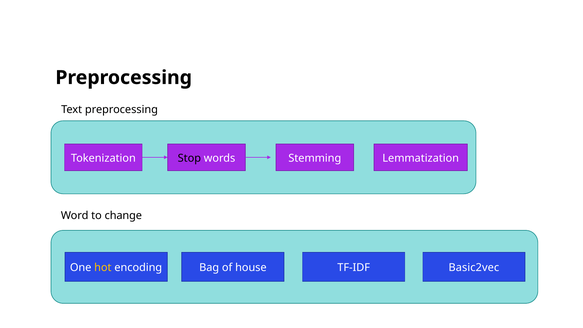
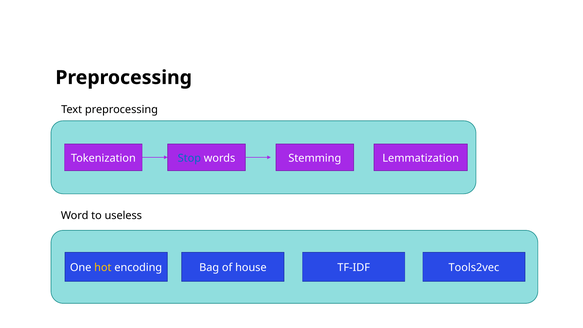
Stop colour: black -> blue
change: change -> useless
Basic2vec: Basic2vec -> Tools2vec
